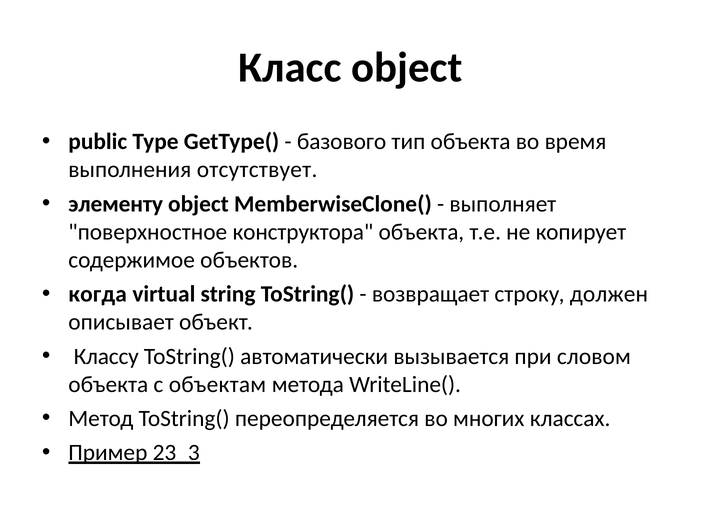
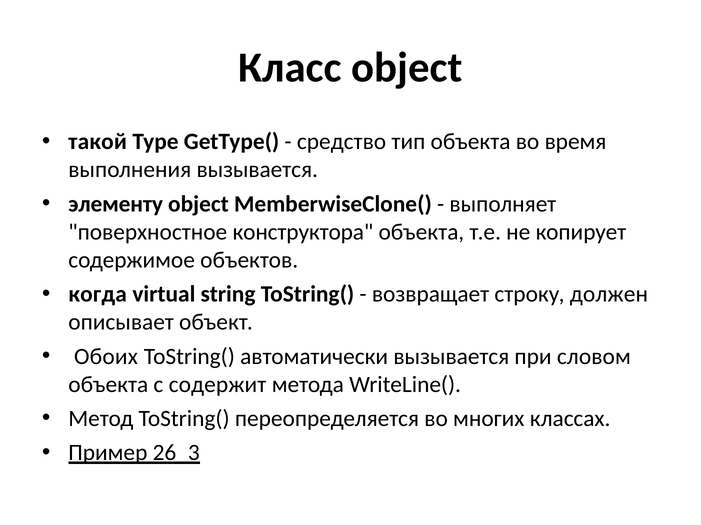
publiс: publiс -> такой
базового: базового -> средство
выполнения отсутствует: отсутствует -> вызывается
Классу: Классу -> Обоих
объектам: объектам -> содержит
23_3: 23_3 -> 26_3
